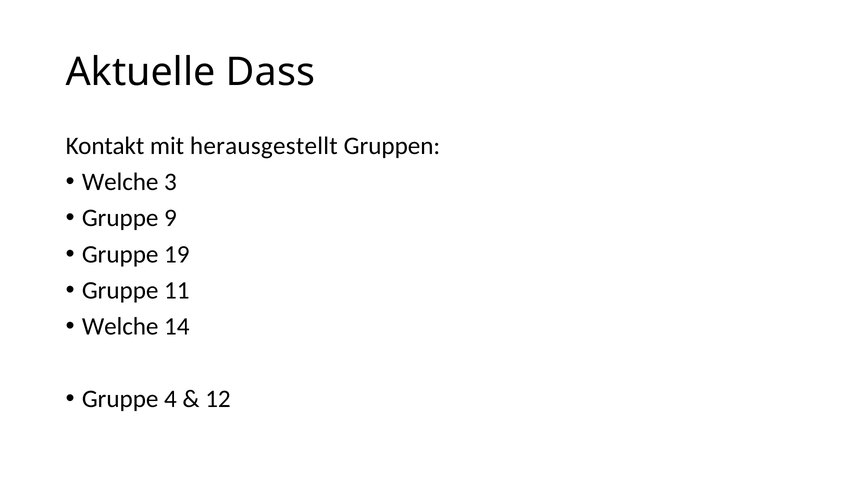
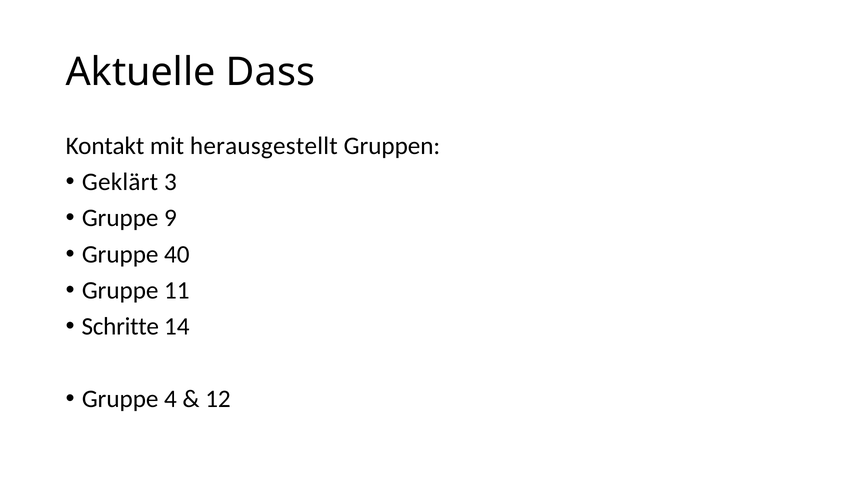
Welche at (120, 182): Welche -> Geklärt
19: 19 -> 40
Welche at (120, 326): Welche -> Schritte
